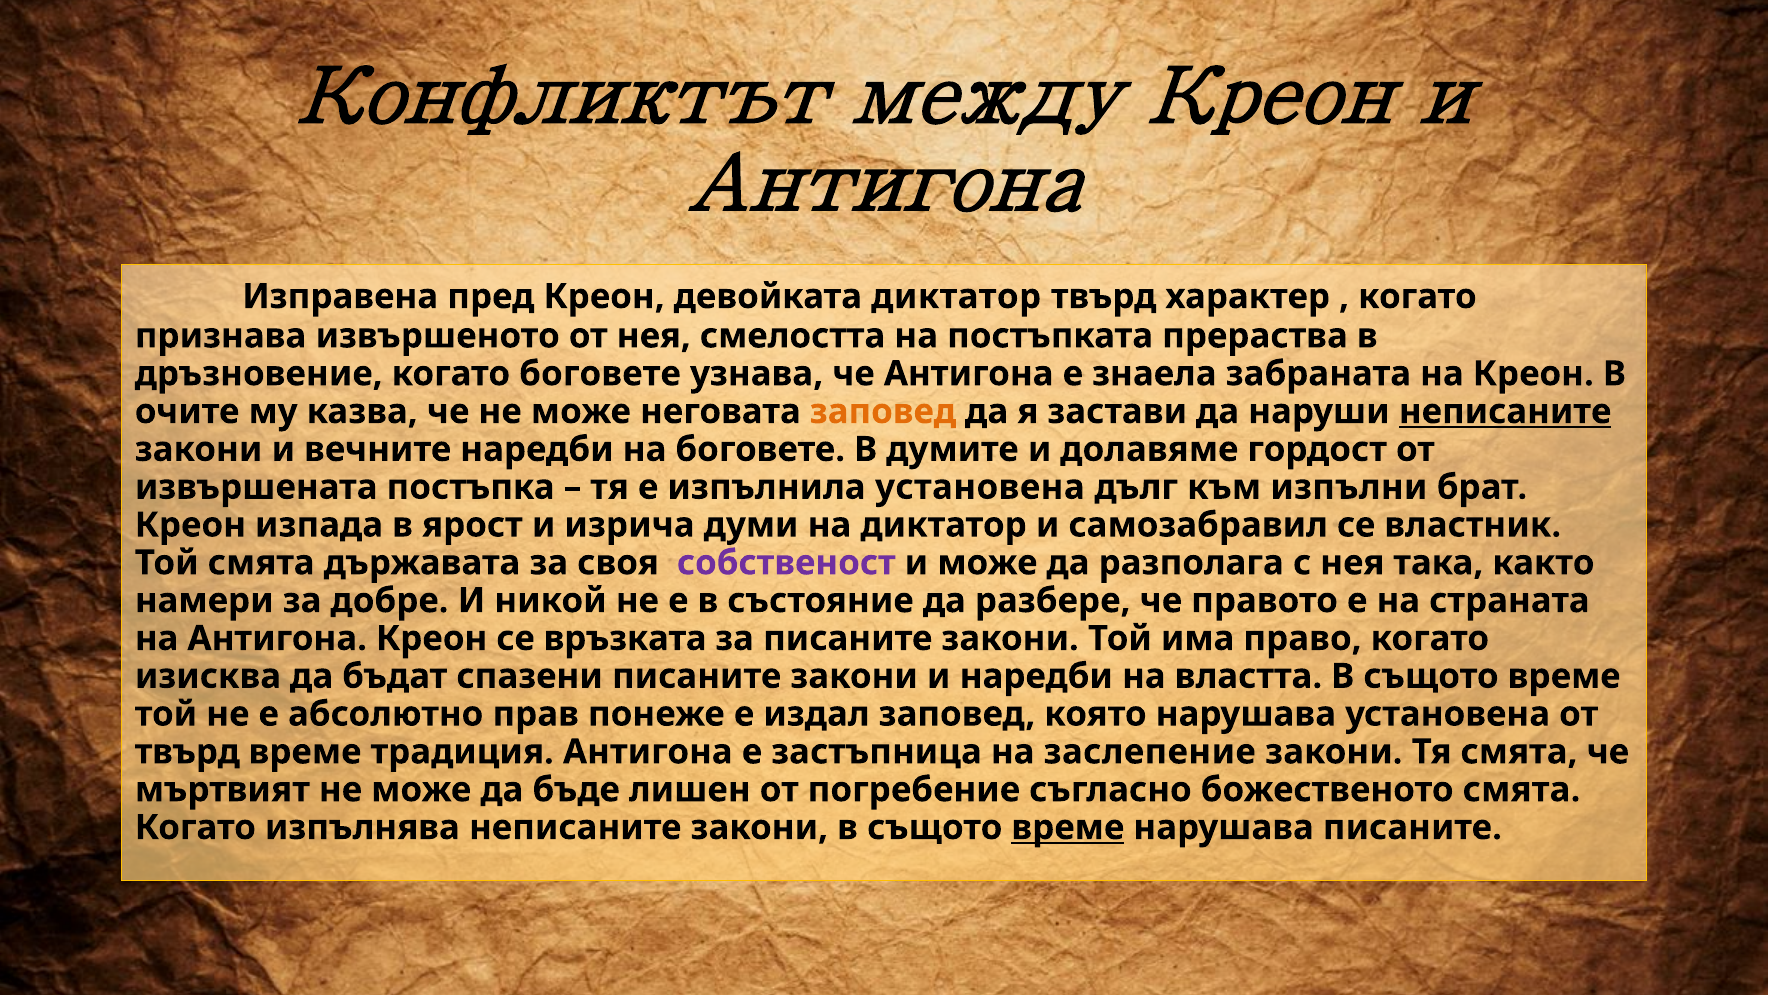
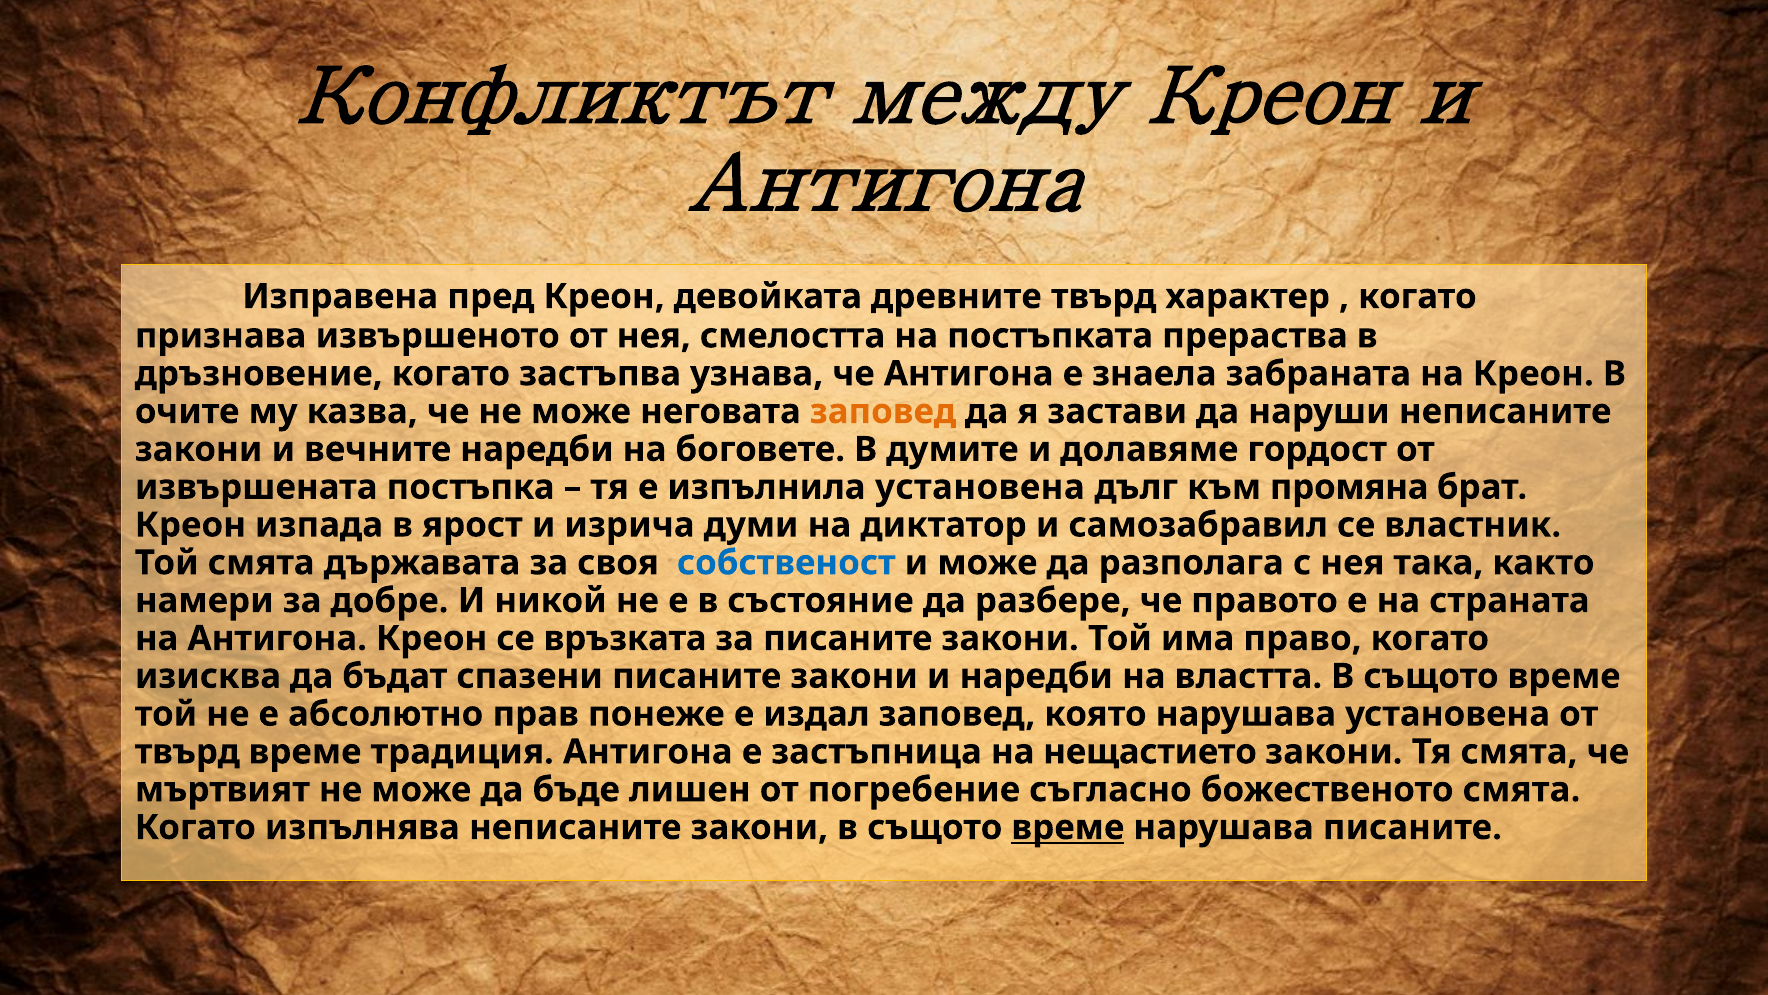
девойката диктатор: диктатор -> древните
когато боговете: боговете -> застъпва
неписаните at (1505, 411) underline: present -> none
изпълни: изпълни -> промяна
собственост colour: purple -> blue
заслепение: заслепение -> нещастието
